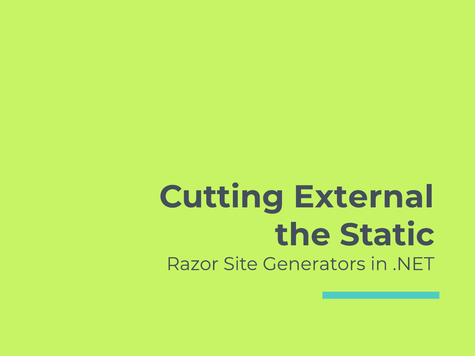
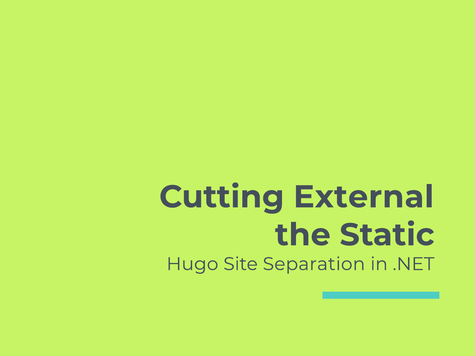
Razor: Razor -> Hugo
Generators: Generators -> Separation
